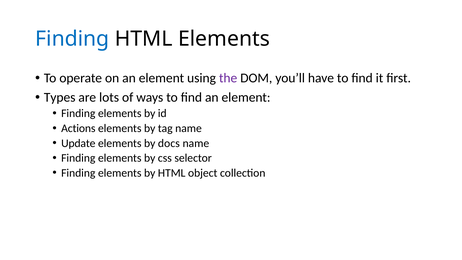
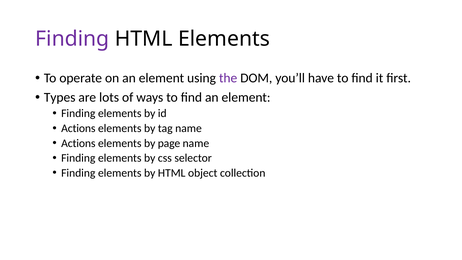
Finding at (72, 39) colour: blue -> purple
Update at (78, 143): Update -> Actions
docs: docs -> page
